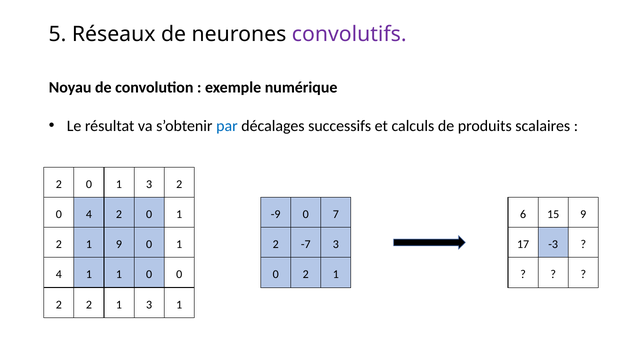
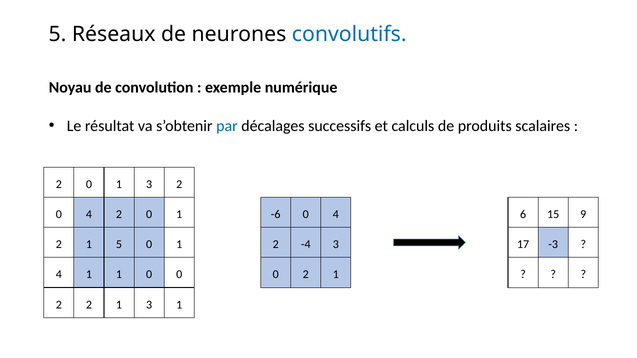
convolutifs colour: purple -> blue
-9: -9 -> -6
7 at (336, 215): 7 -> 4
1 9: 9 -> 5
-7: -7 -> -4
